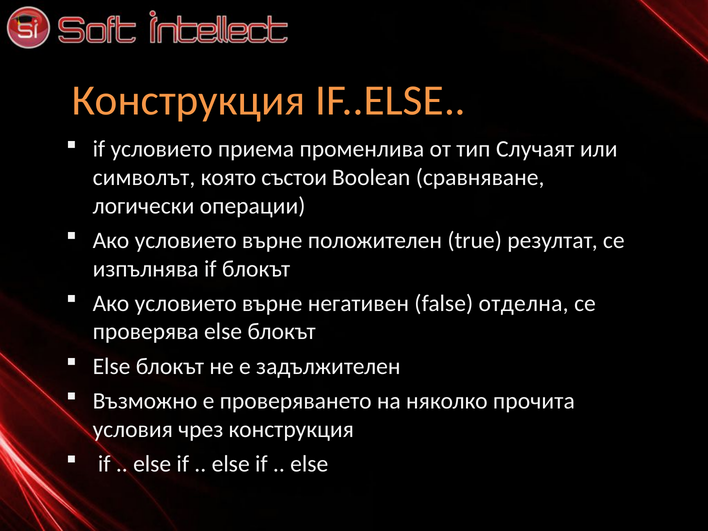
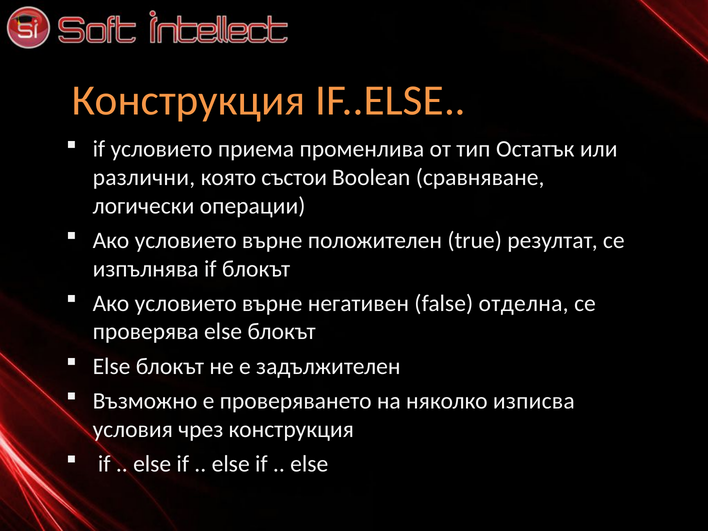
Случаят: Случаят -> Остатък
символът: символът -> различни
прочита: прочита -> изписва
